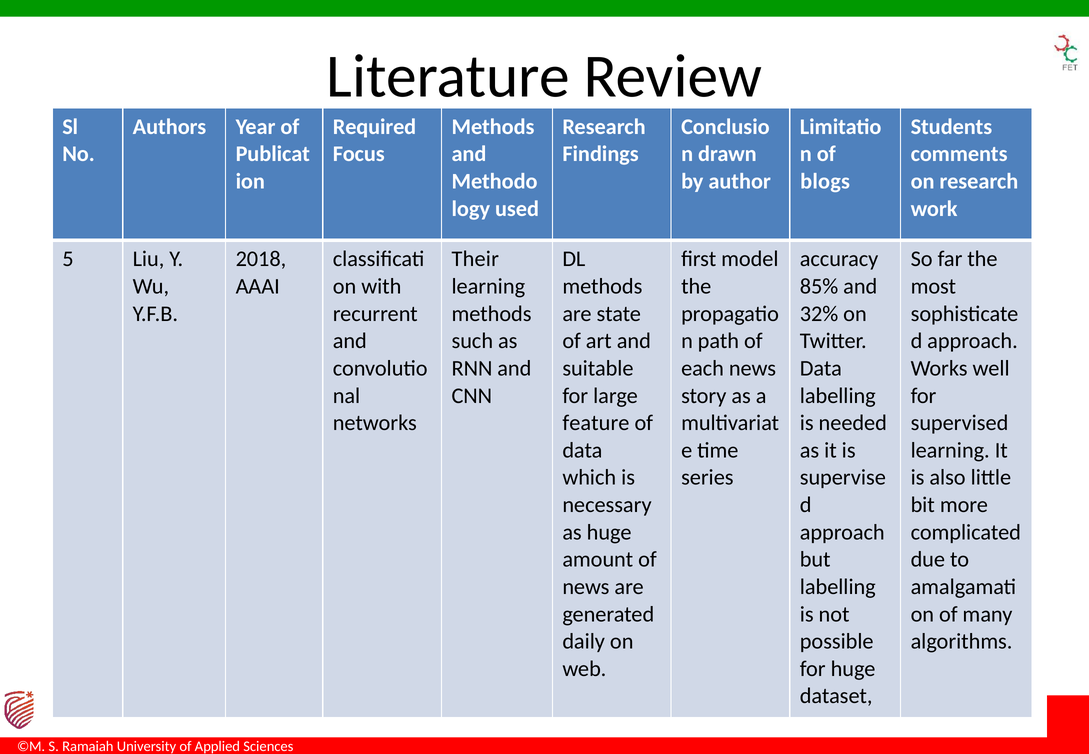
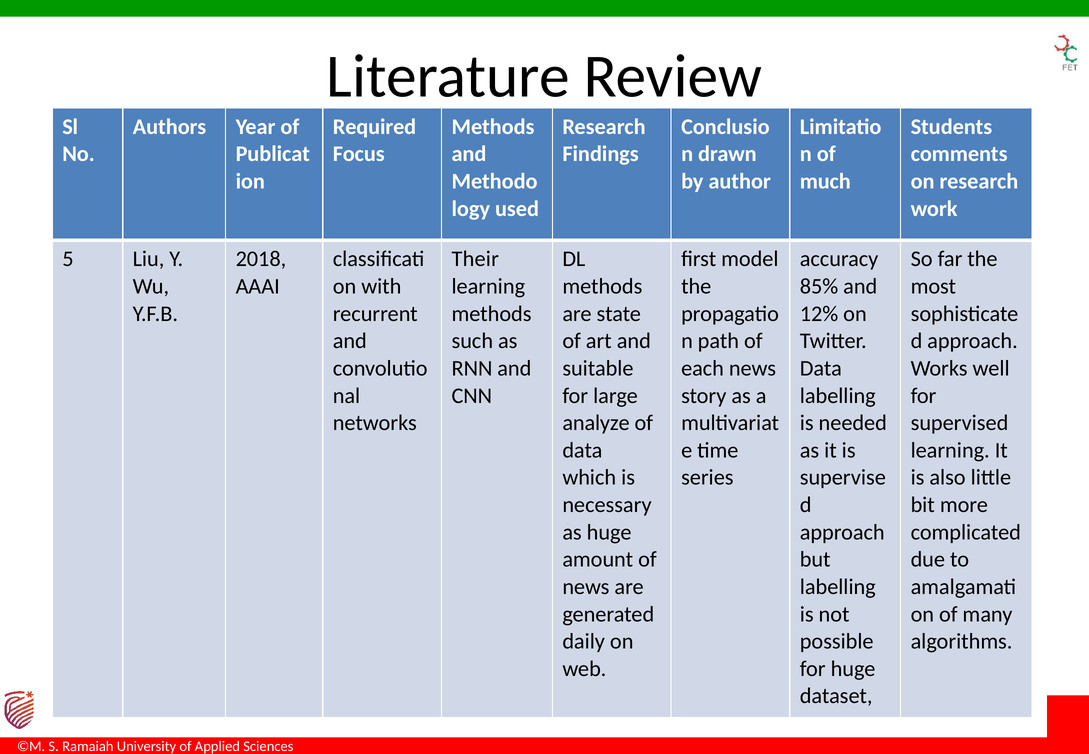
blogs: blogs -> much
32%: 32% -> 12%
feature: feature -> analyze
